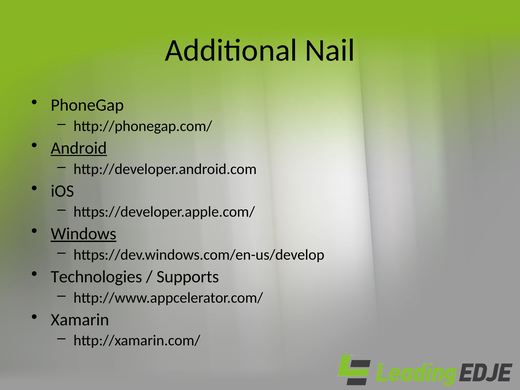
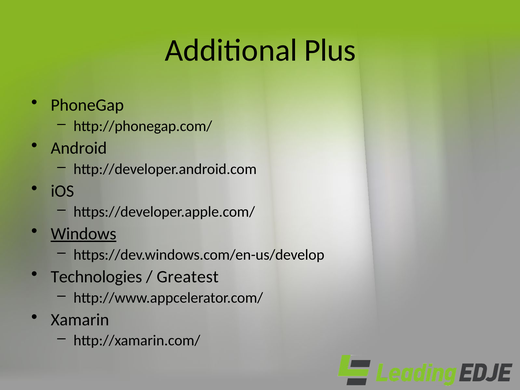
Nail: Nail -> Plus
Android underline: present -> none
Supports: Supports -> Greatest
